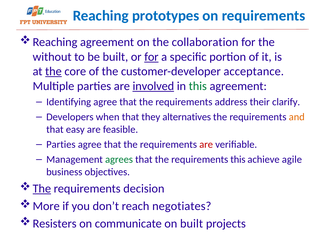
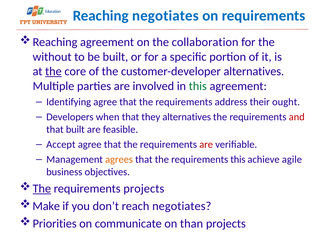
Reaching prototypes: prototypes -> negotiates
for at (151, 57) underline: present -> none
customer-developer acceptance: acceptance -> alternatives
involved underline: present -> none
clarify: clarify -> ought
and colour: orange -> red
that easy: easy -> built
Parties at (61, 144): Parties -> Accept
agrees colour: green -> orange
requirements decision: decision -> projects
More: More -> Make
Resisters: Resisters -> Priorities
on built: built -> than
